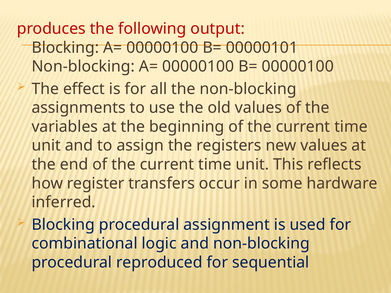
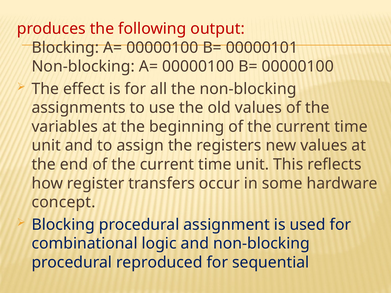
inferred: inferred -> concept
